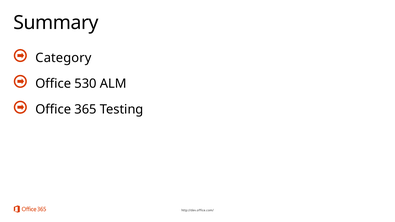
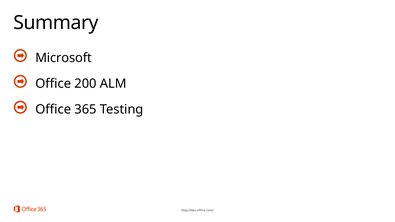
Category: Category -> Microsoft
530: 530 -> 200
